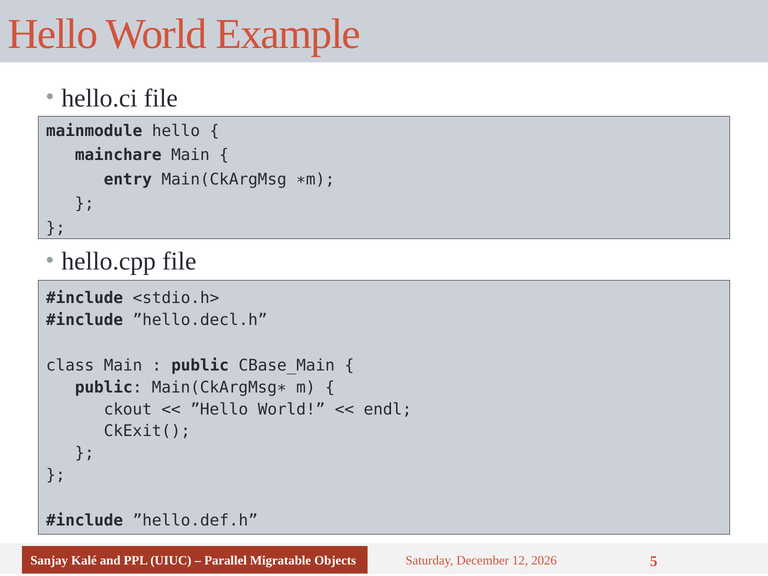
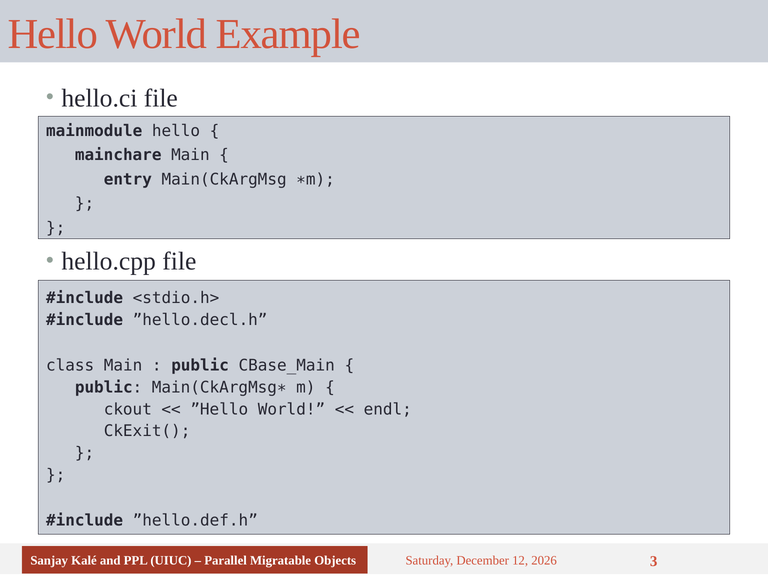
5: 5 -> 3
